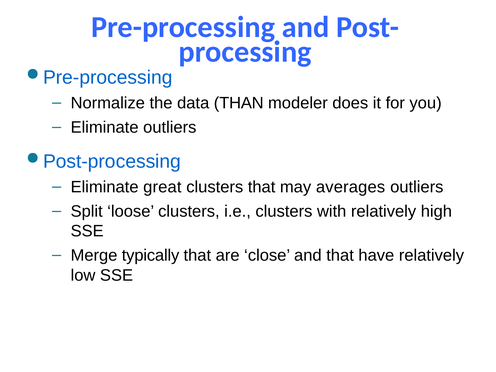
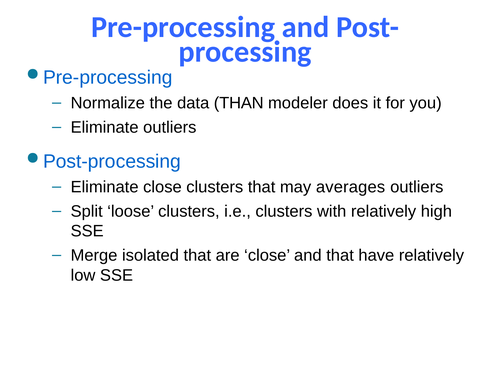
Eliminate great: great -> close
typically: typically -> isolated
